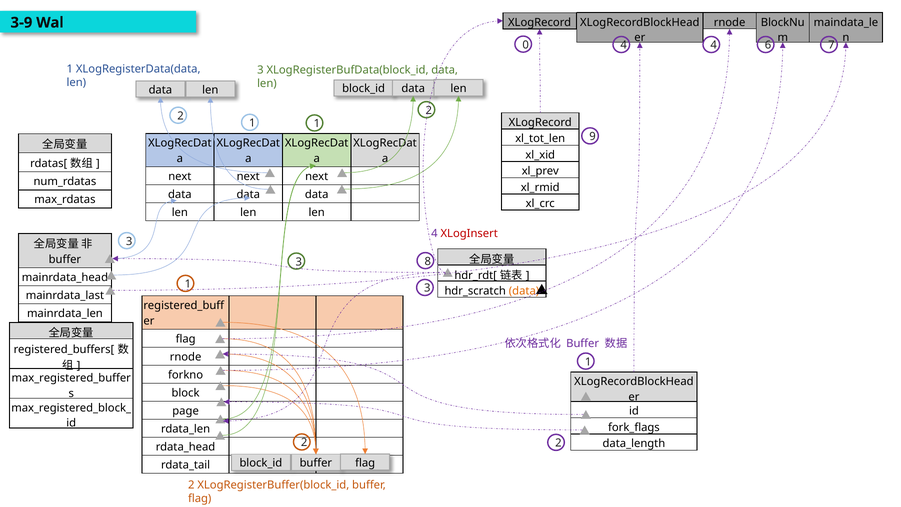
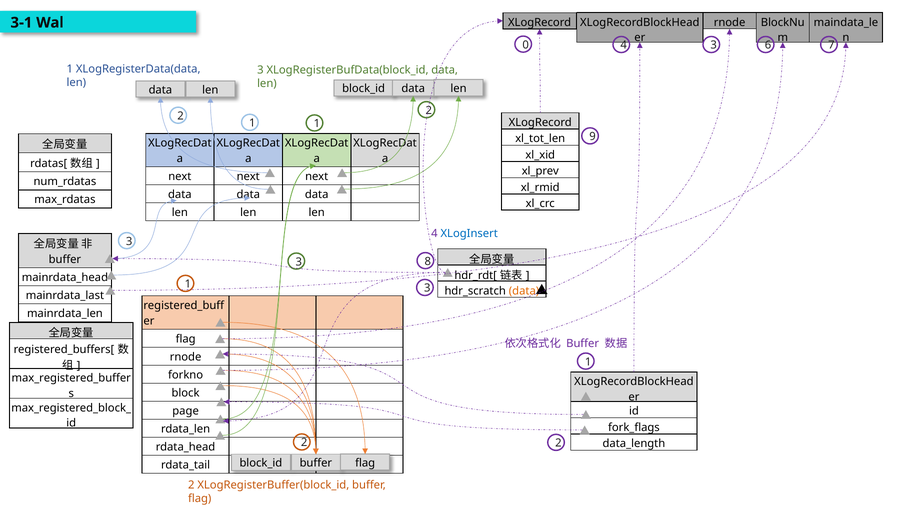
3-9: 3-9 -> 3-1
4 4: 4 -> 3
XLogInsert colour: red -> blue
